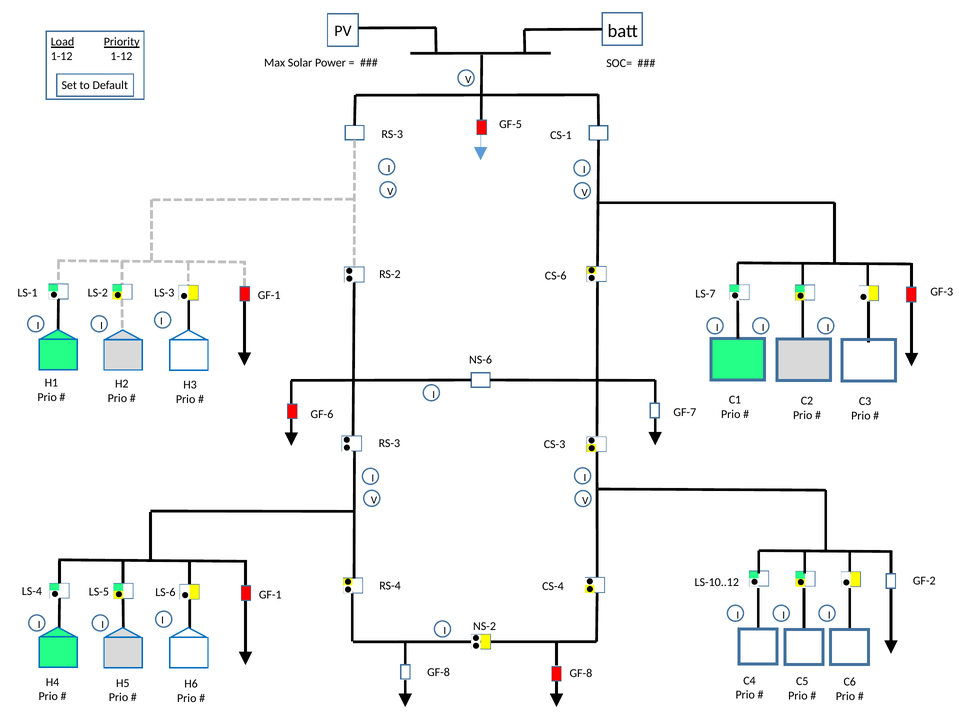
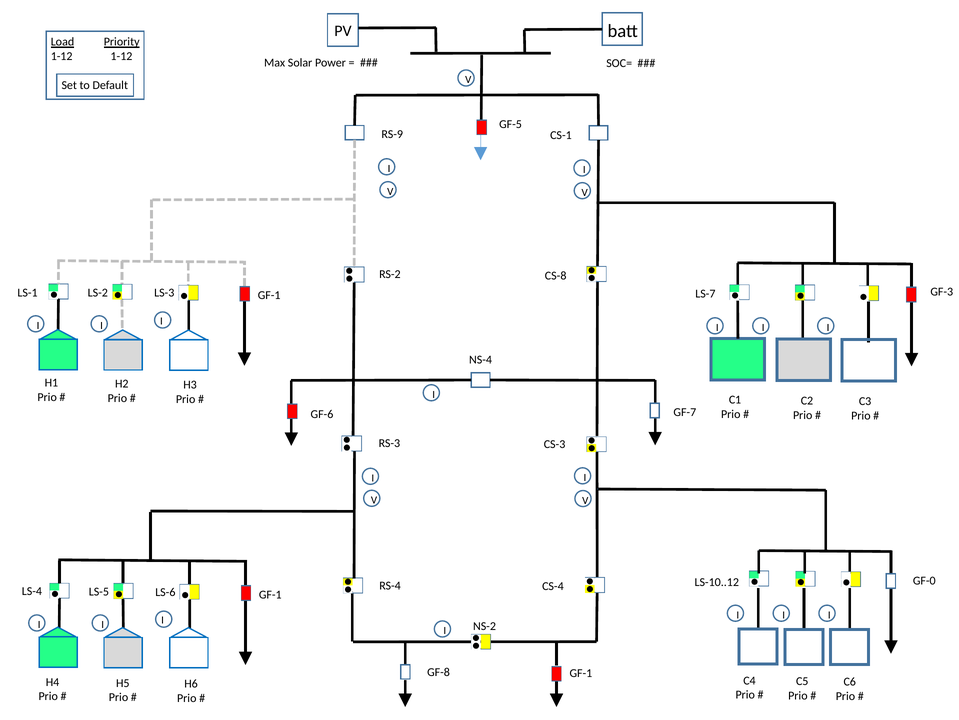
RS-3 at (392, 134): RS-3 -> RS-9
CS-6: CS-6 -> CS-8
NS-6: NS-6 -> NS-4
GF-2: GF-2 -> GF-0
GF-8 GF-8: GF-8 -> GF-1
